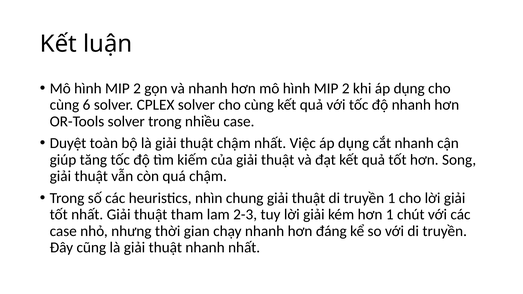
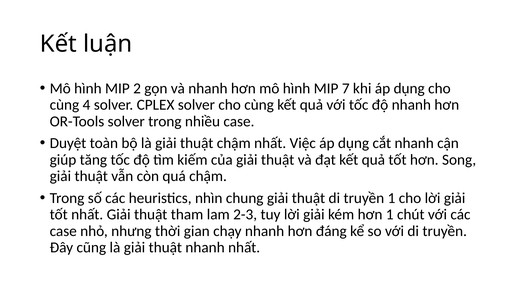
2 at (346, 88): 2 -> 7
6: 6 -> 4
